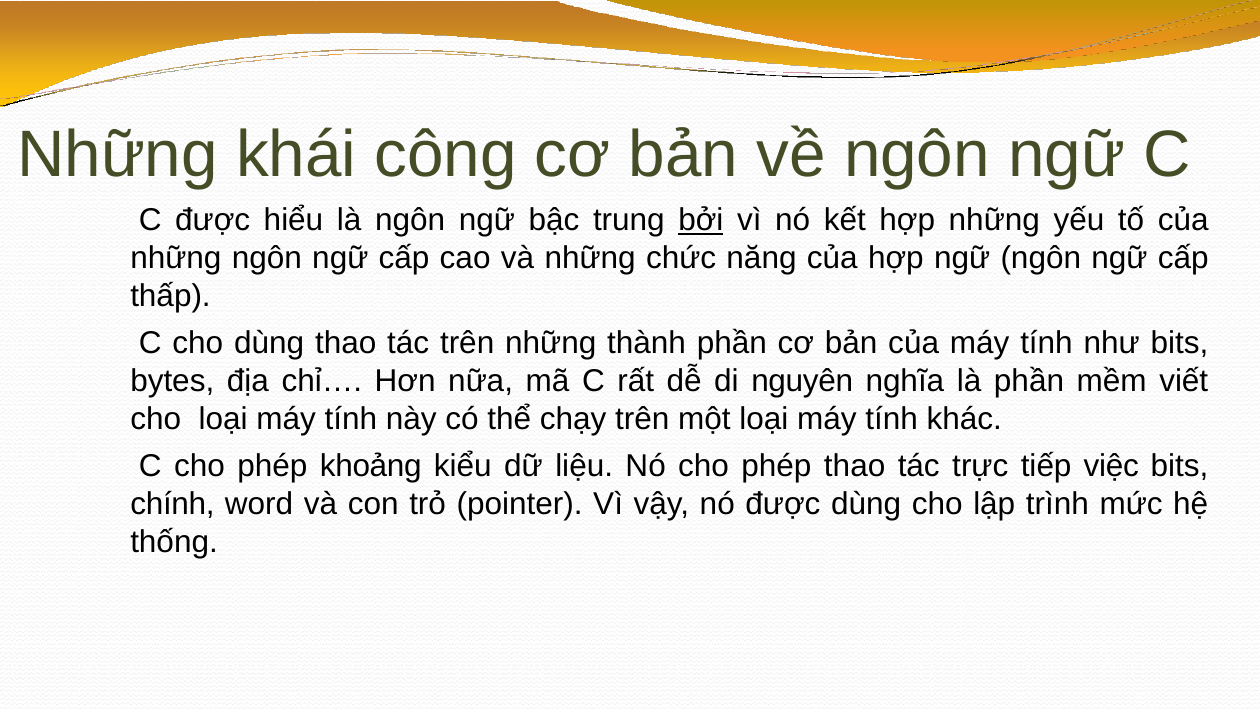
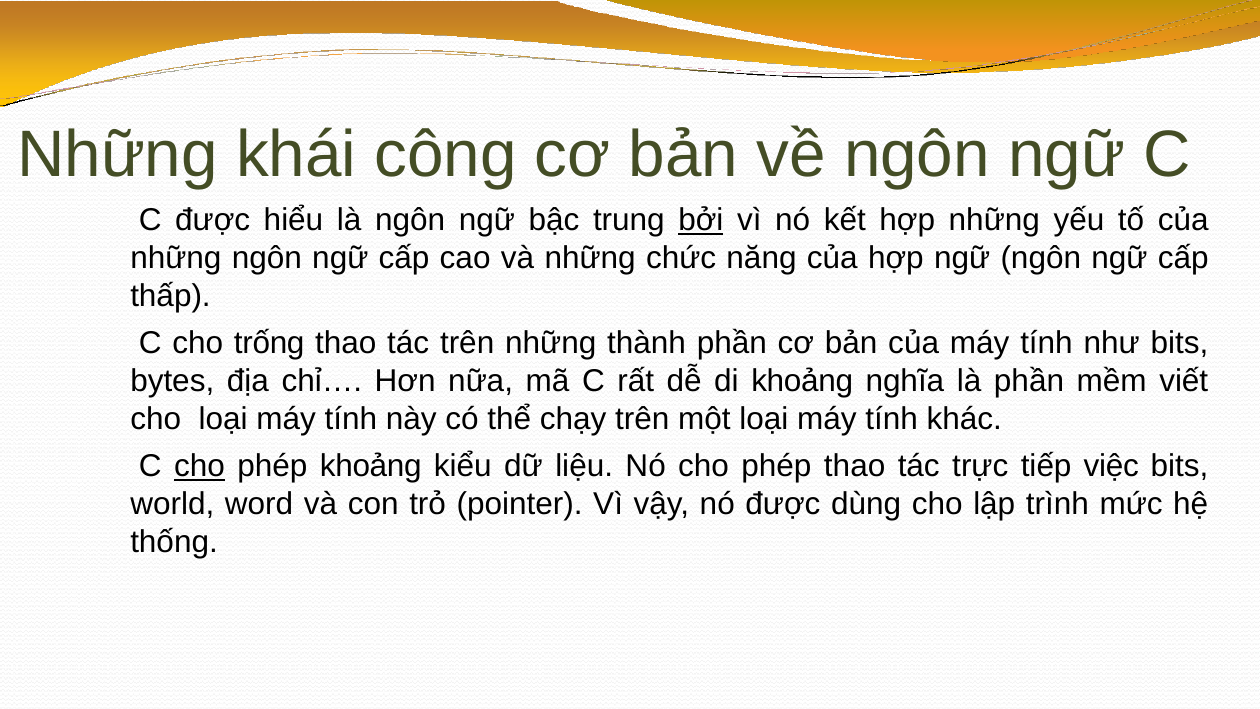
cho dùng: dùng -> trống
di nguyên: nguyên -> khoảng
cho at (199, 466) underline: none -> present
chính: chính -> world
